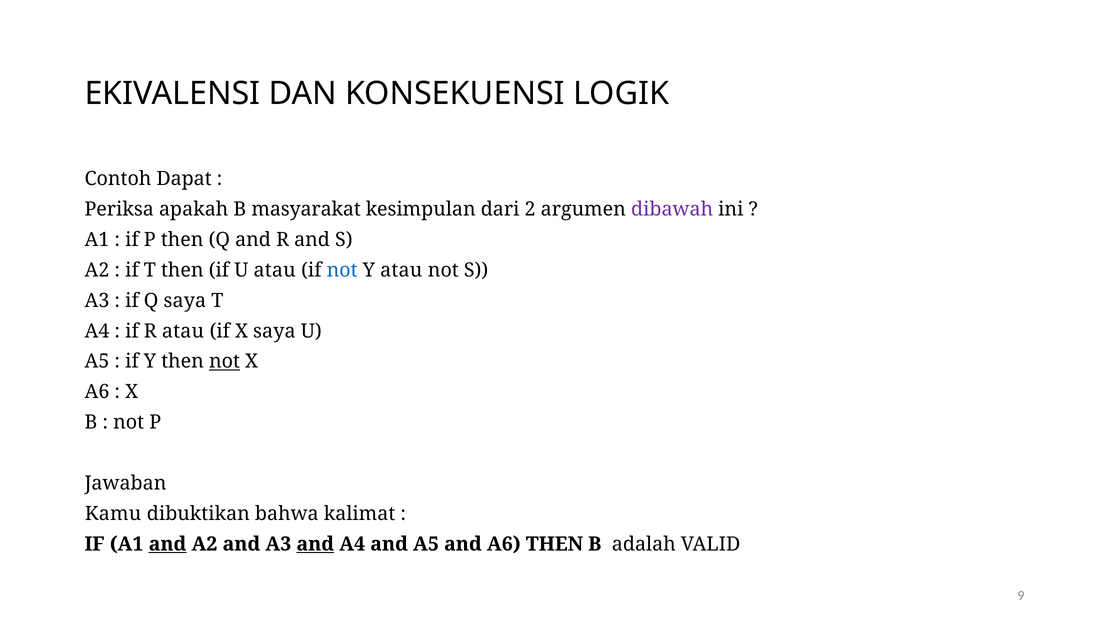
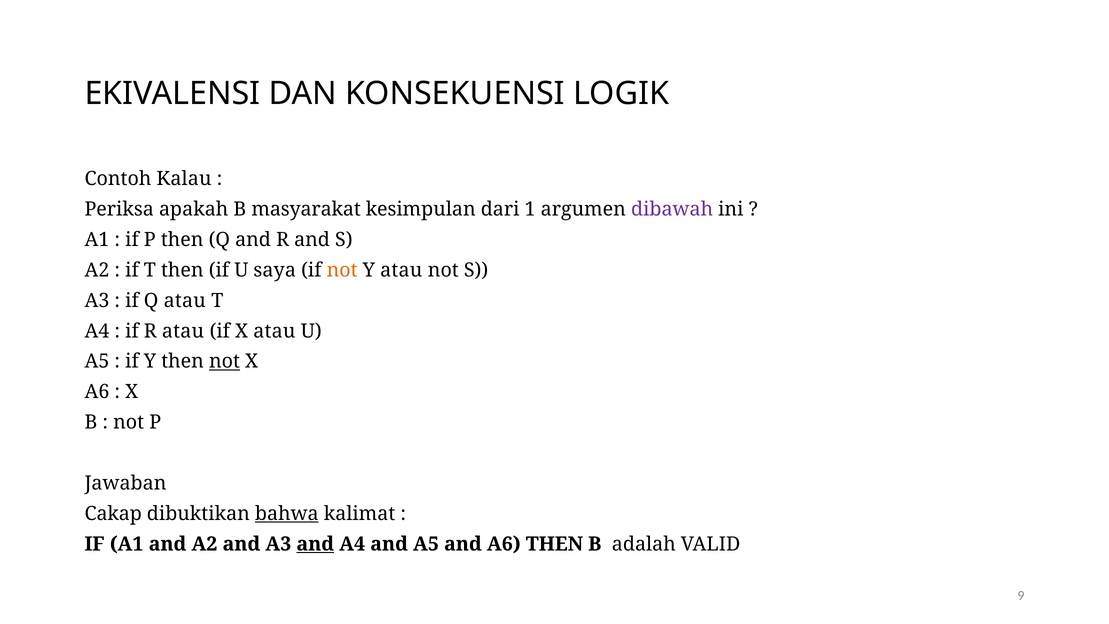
Dapat: Dapat -> Kalau
2: 2 -> 1
U atau: atau -> saya
not at (342, 270) colour: blue -> orange
Q saya: saya -> atau
X saya: saya -> atau
Kamu: Kamu -> Cakap
bahwa underline: none -> present
and at (167, 544) underline: present -> none
